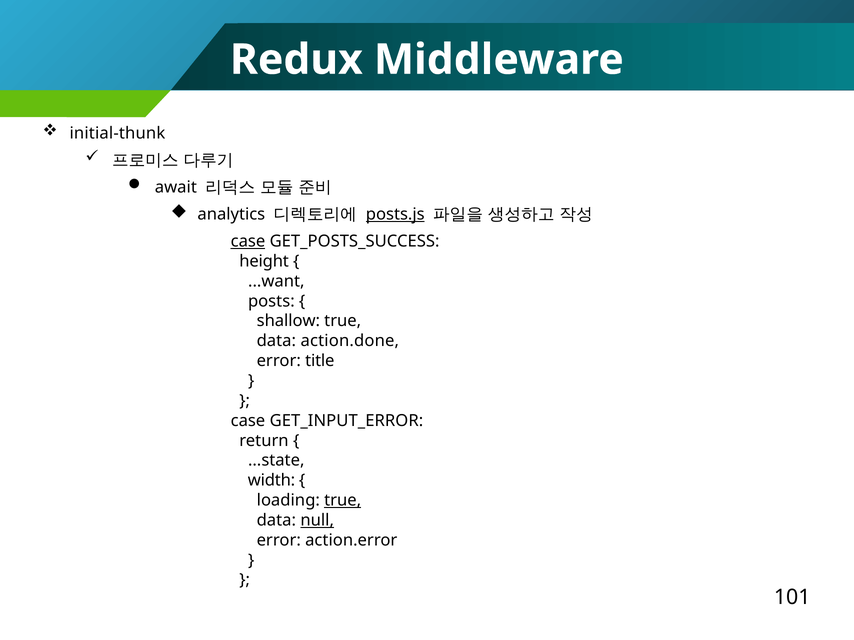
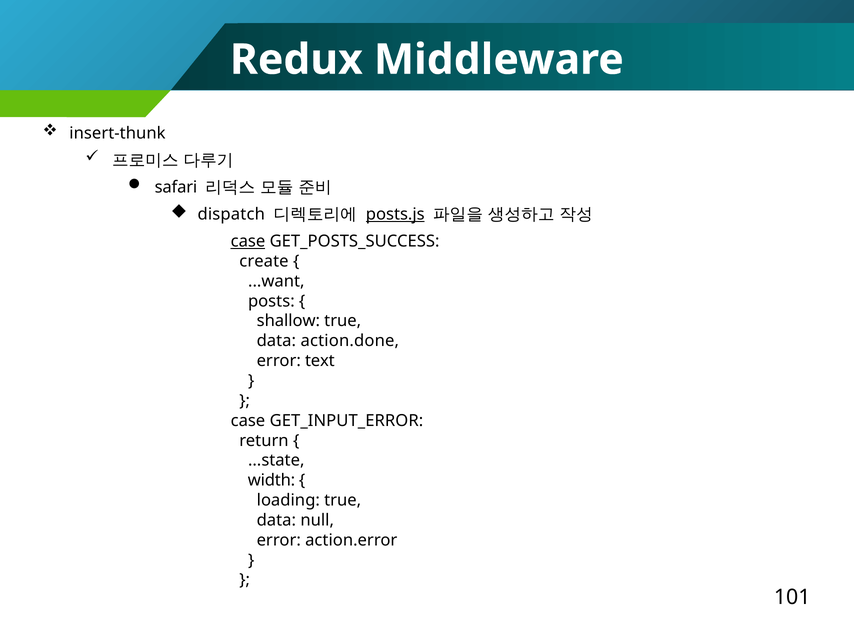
initial-thunk: initial-thunk -> insert-thunk
await: await -> safari
analytics: analytics -> dispatch
height: height -> create
title: title -> text
true at (343, 501) underline: present -> none
null underline: present -> none
